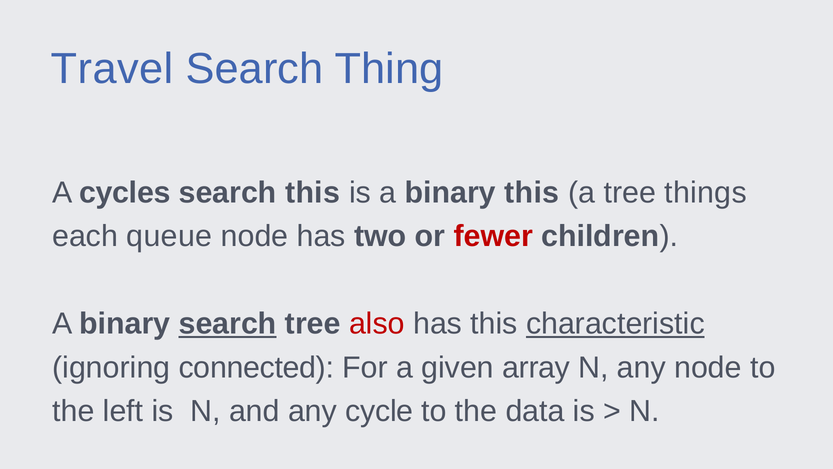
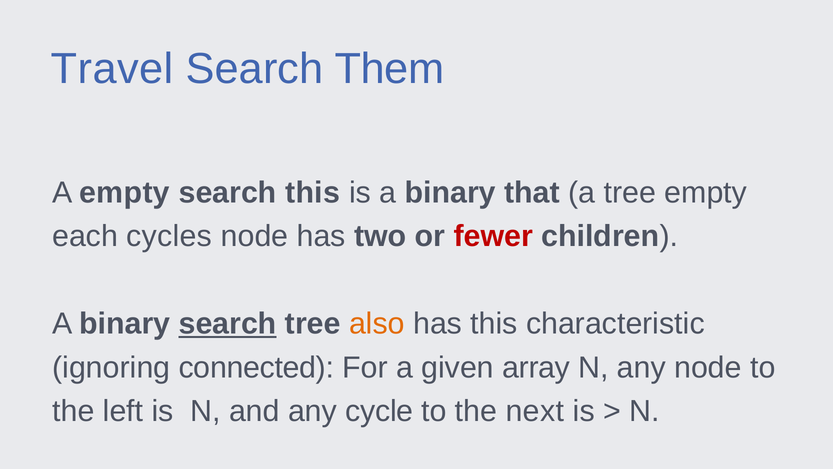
Thing: Thing -> Them
A cycles: cycles -> empty
binary this: this -> that
tree things: things -> empty
queue: queue -> cycles
also colour: red -> orange
characteristic underline: present -> none
data: data -> next
